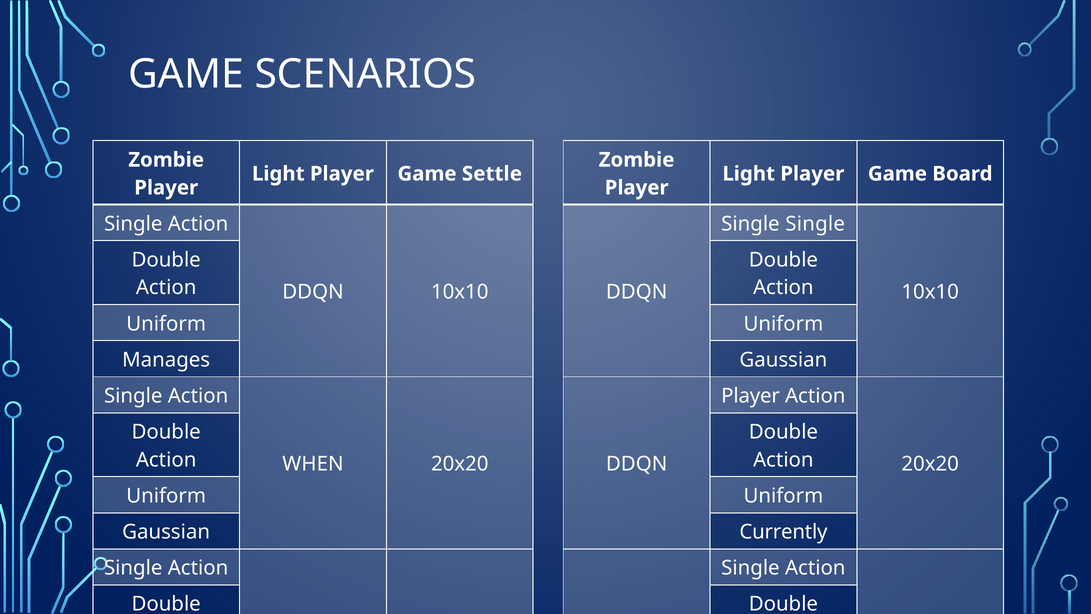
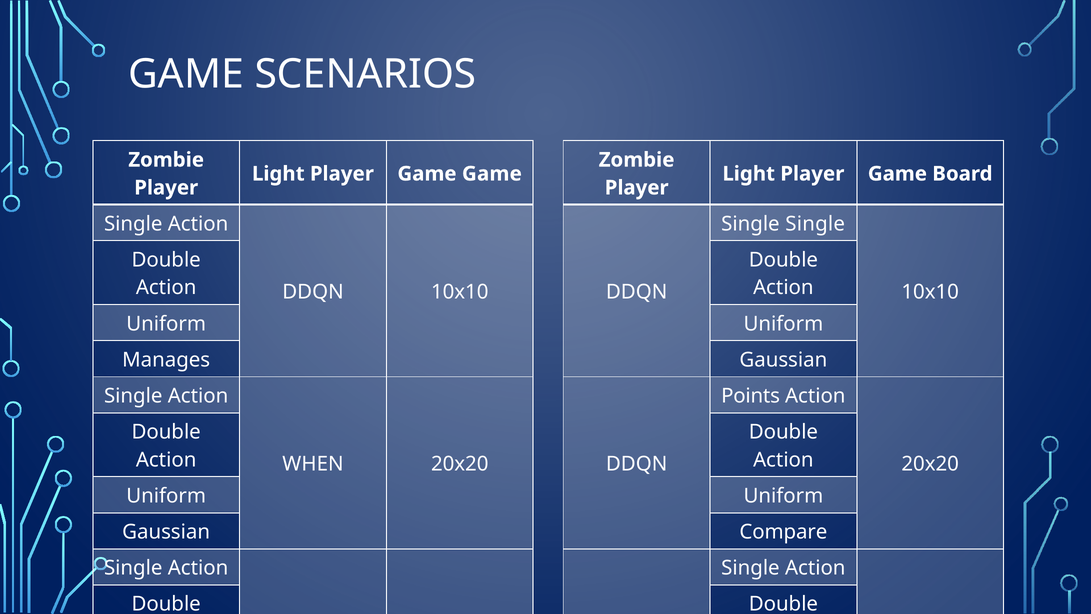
Game Settle: Settle -> Game
Player at (751, 396): Player -> Points
Currently: Currently -> Compare
